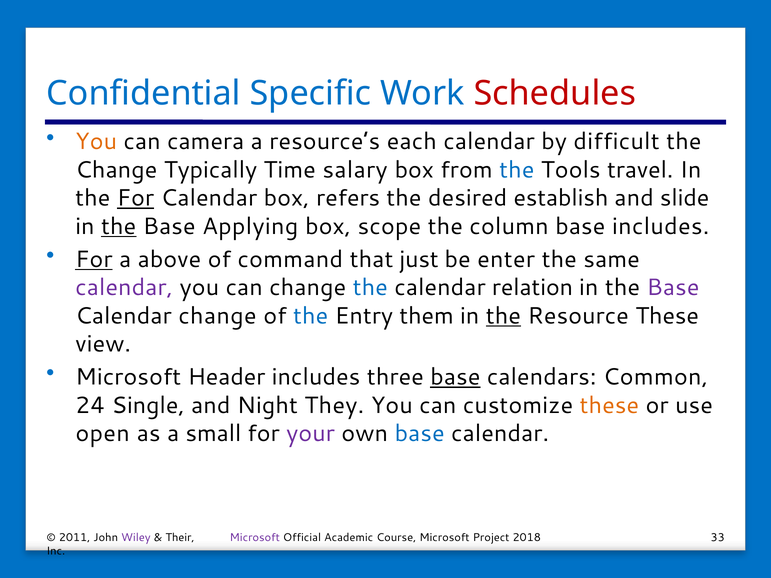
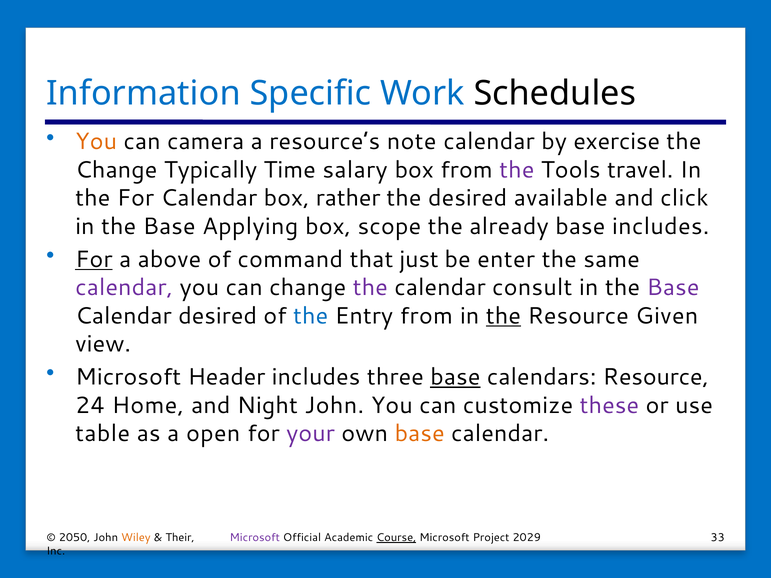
Confidential: Confidential -> Information
Schedules colour: red -> black
each: each -> note
difficult: difficult -> exercise
the at (517, 170) colour: blue -> purple
For at (136, 198) underline: present -> none
refers: refers -> rather
establish: establish -> available
slide: slide -> click
the at (119, 227) underline: present -> none
column: column -> already
the at (370, 288) colour: blue -> purple
relation: relation -> consult
Calendar change: change -> desired
Entry them: them -> from
Resource These: These -> Given
calendars Common: Common -> Resource
Single: Single -> Home
Night They: They -> John
these at (609, 405) colour: orange -> purple
open: open -> table
small: small -> open
base at (420, 434) colour: blue -> orange
2011: 2011 -> 2050
Wiley colour: purple -> orange
Course underline: none -> present
2018: 2018 -> 2029
